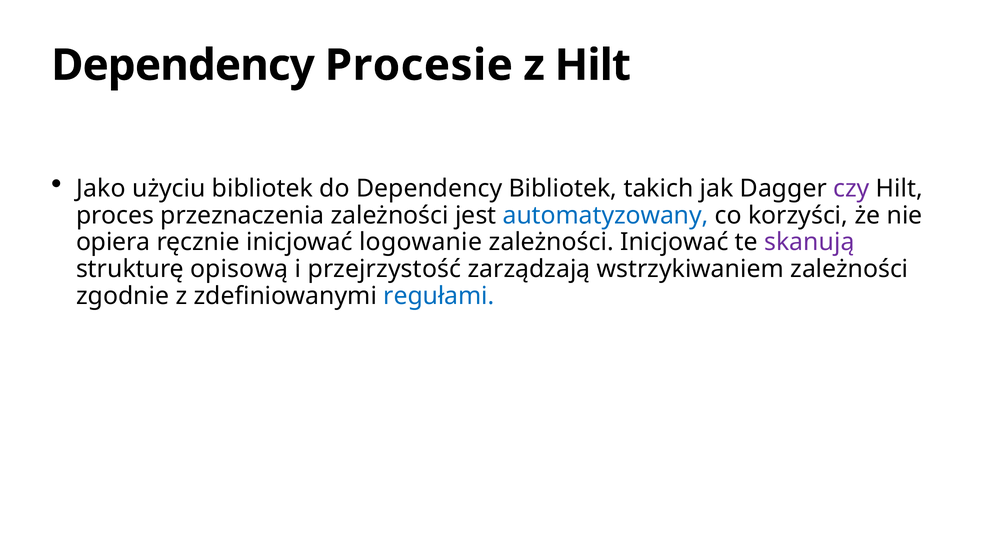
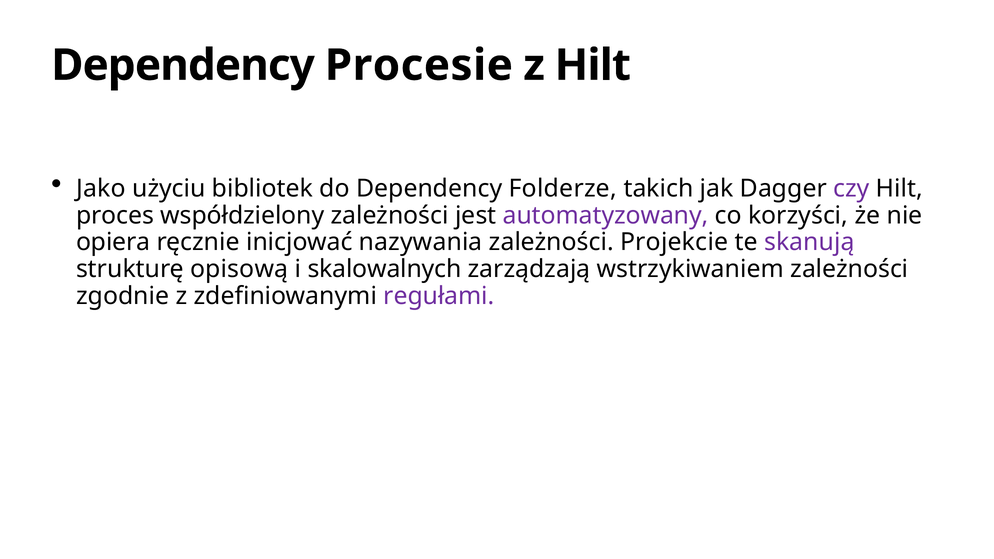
Dependency Bibliotek: Bibliotek -> Folderze
przeznaczenia: przeznaczenia -> współdzielony
automatyzowany colour: blue -> purple
logowanie: logowanie -> nazywania
zależności Inicjować: Inicjować -> Projekcie
przejrzystość: przejrzystość -> skalowalnych
regułami colour: blue -> purple
